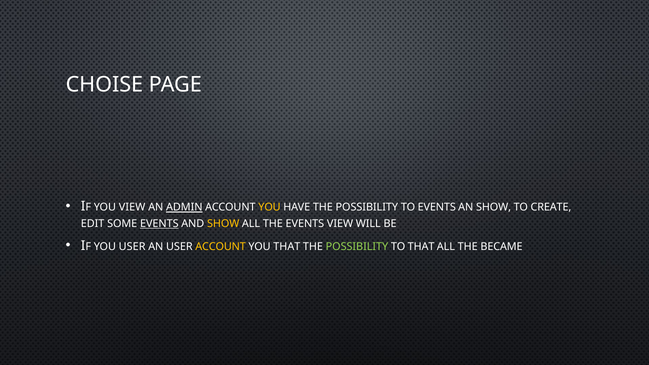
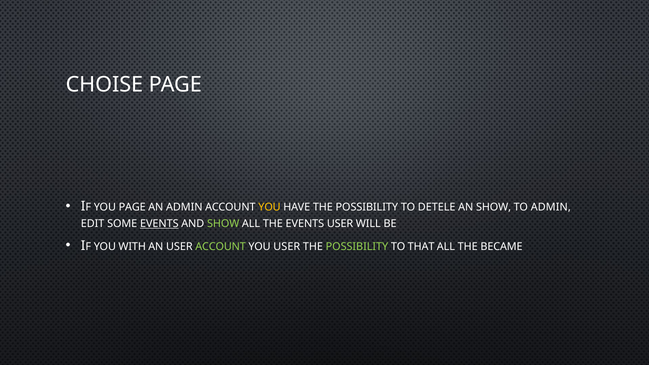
YOU VIEW: VIEW -> PAGE
ADMIN at (184, 207) underline: present -> none
TO EVENTS: EVENTS -> DETELE
TO CREATE: CREATE -> ADMIN
SHOW at (223, 224) colour: yellow -> light green
EVENTS VIEW: VIEW -> USER
YOU USER: USER -> WITH
ACCOUNT at (221, 247) colour: yellow -> light green
YOU THAT: THAT -> USER
